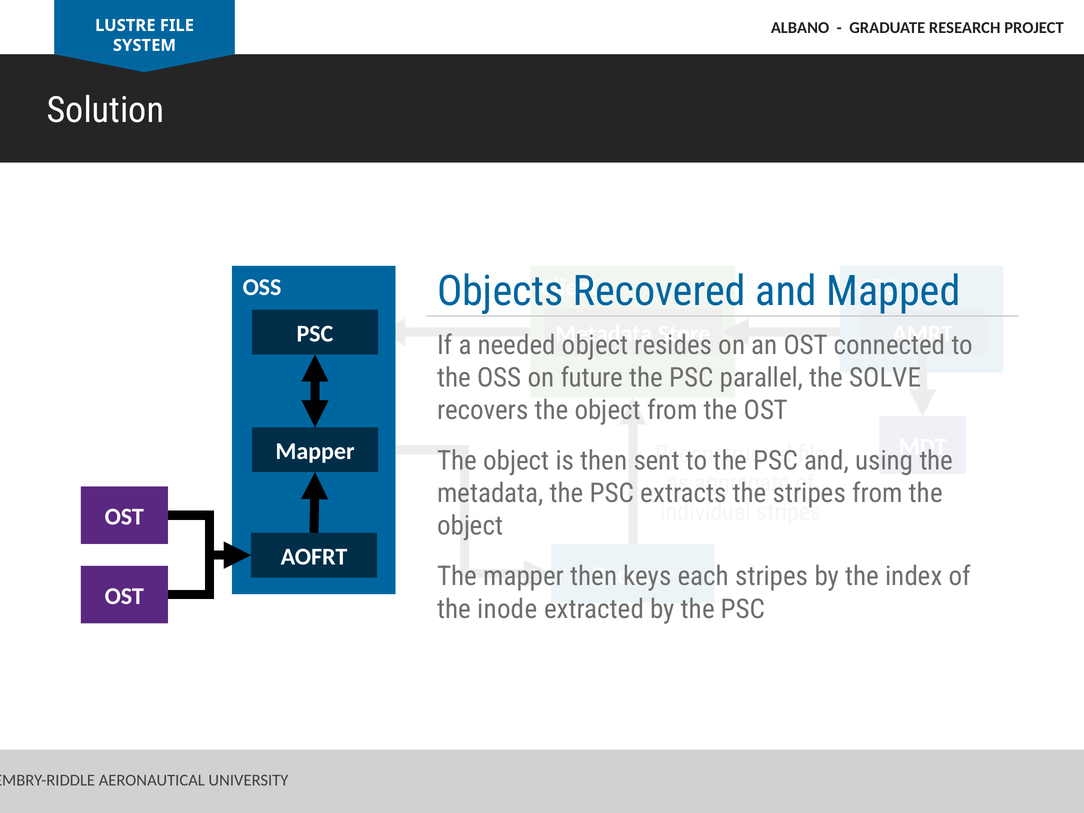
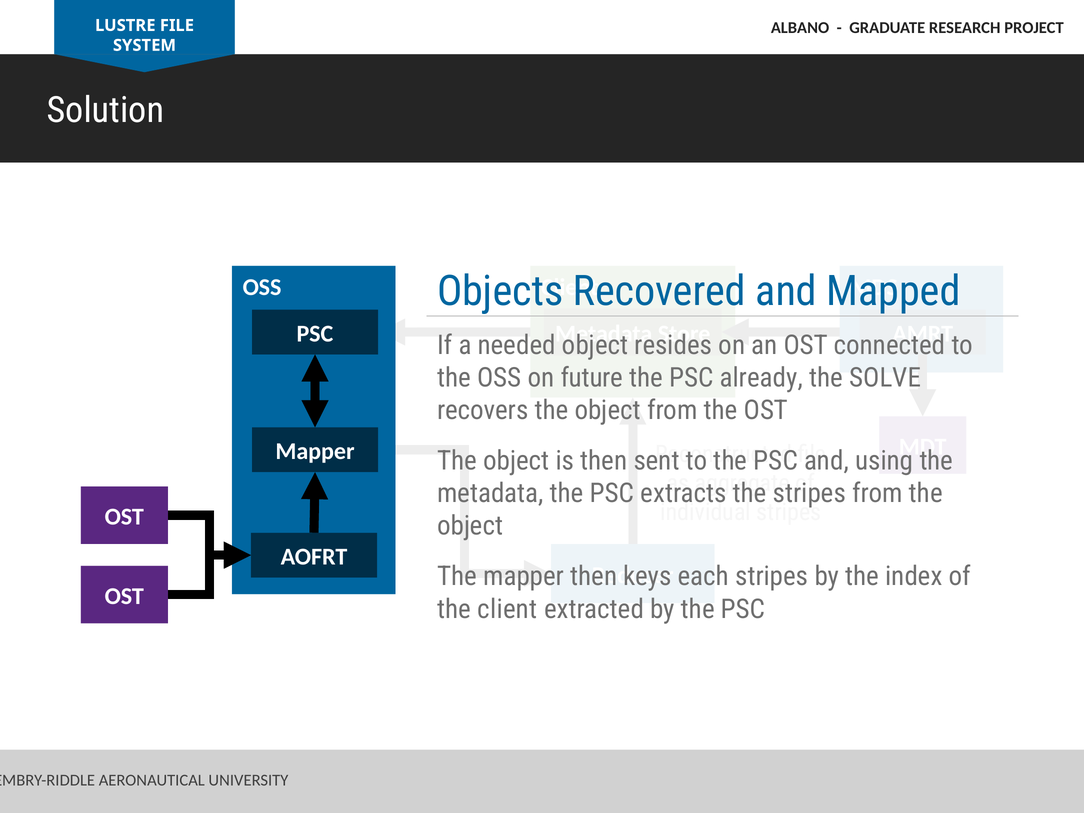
parallel: parallel -> already
the inode: inode -> client
